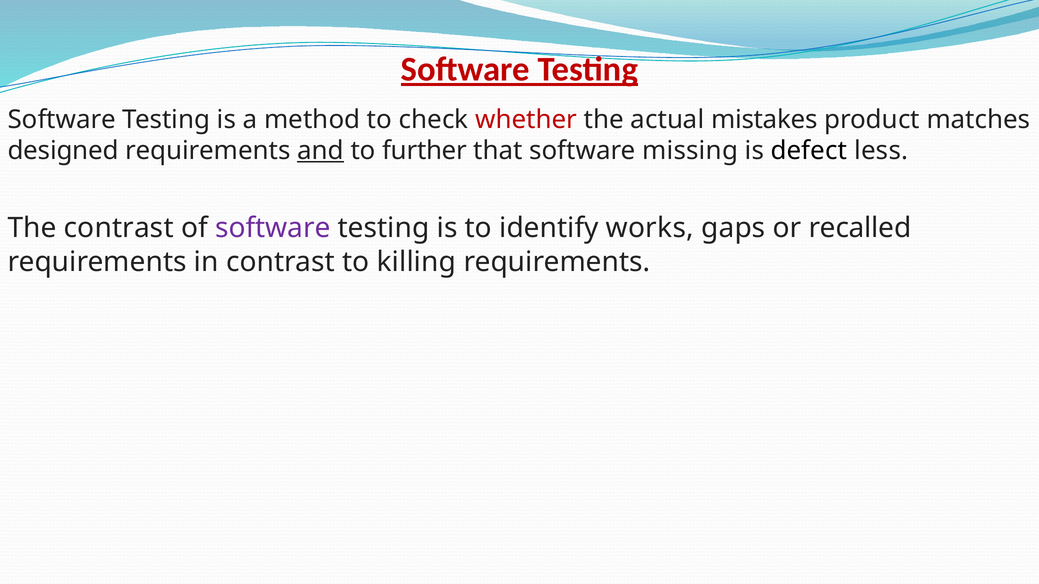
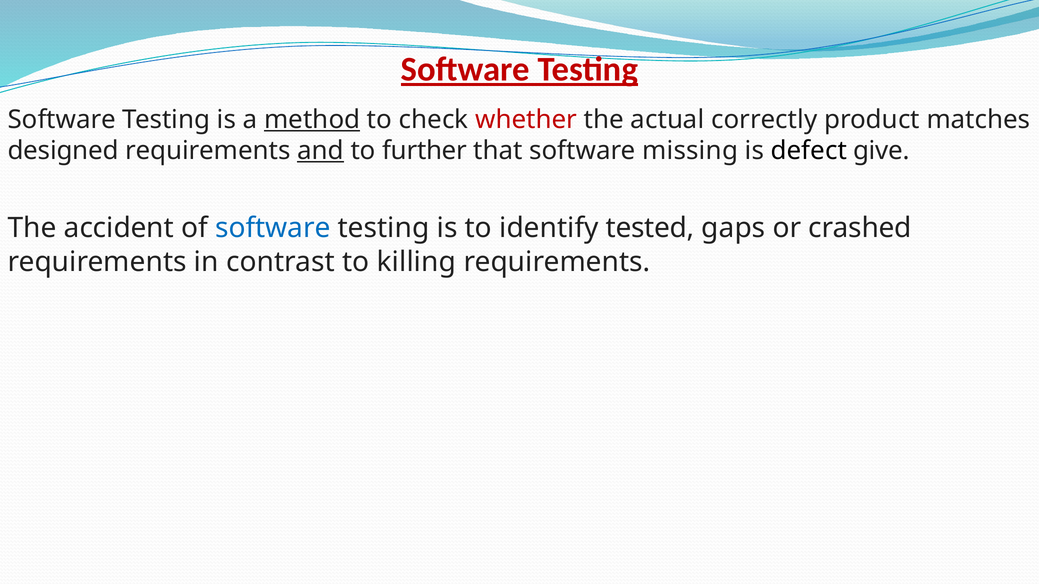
method underline: none -> present
mistakes: mistakes -> correctly
less: less -> give
The contrast: contrast -> accident
software at (273, 228) colour: purple -> blue
works: works -> tested
recalled: recalled -> crashed
